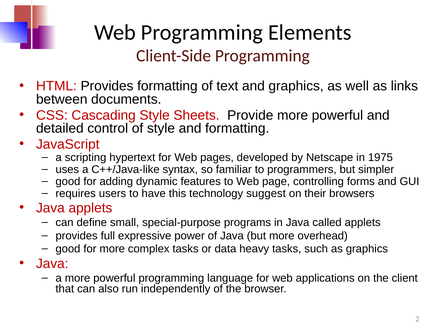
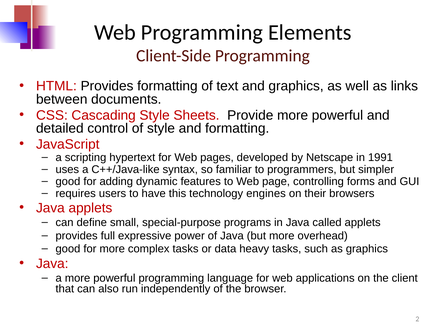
1975: 1975 -> 1991
suggest: suggest -> engines
